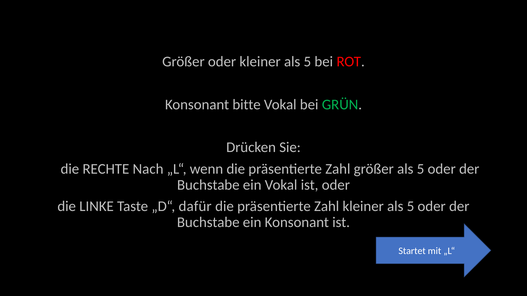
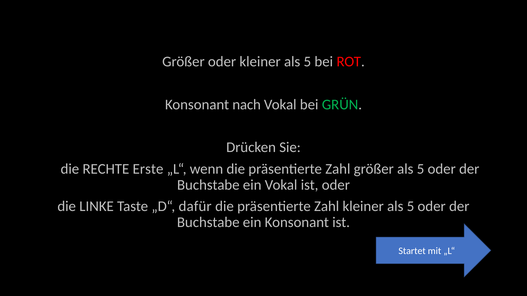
bitte: bitte -> nach
Nach: Nach -> Erste
